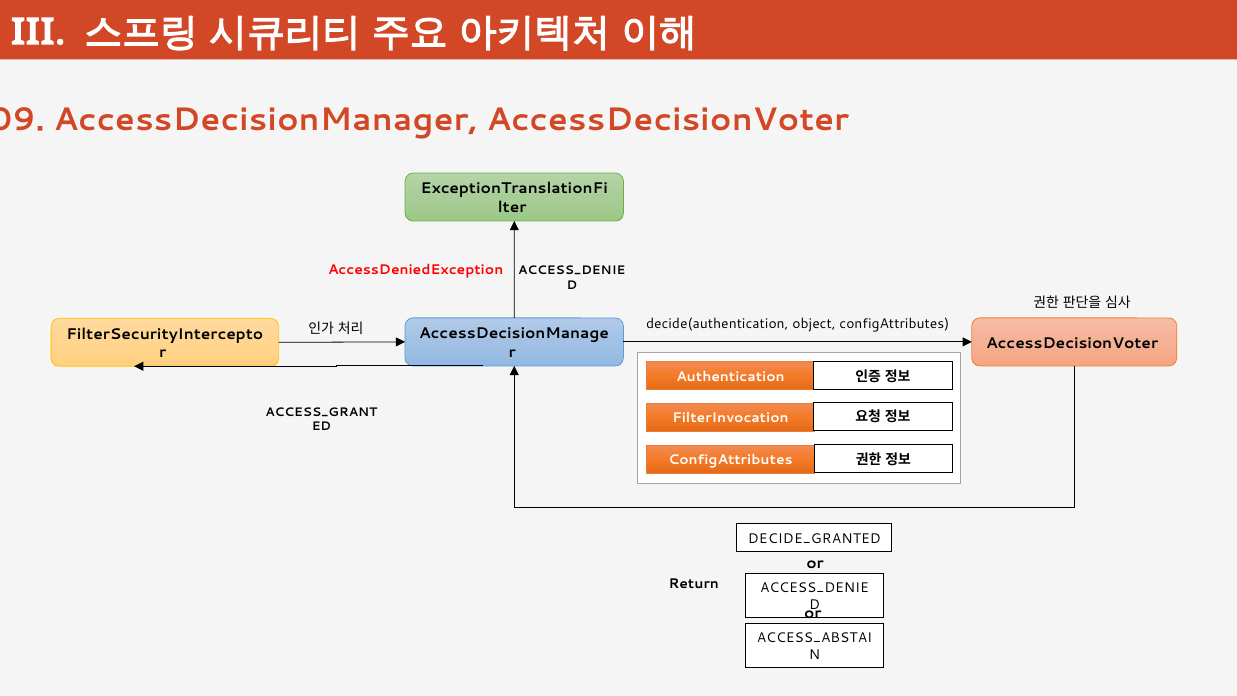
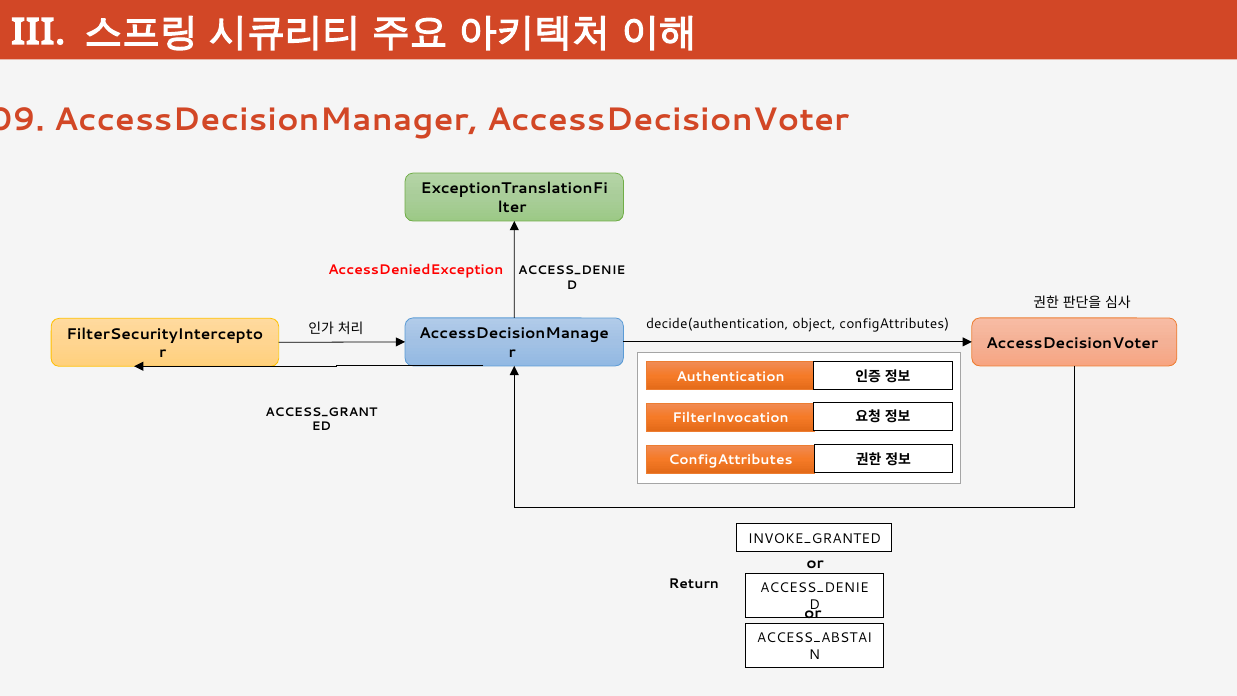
DECIDE_GRANTED: DECIDE_GRANTED -> INVOKE_GRANTED
